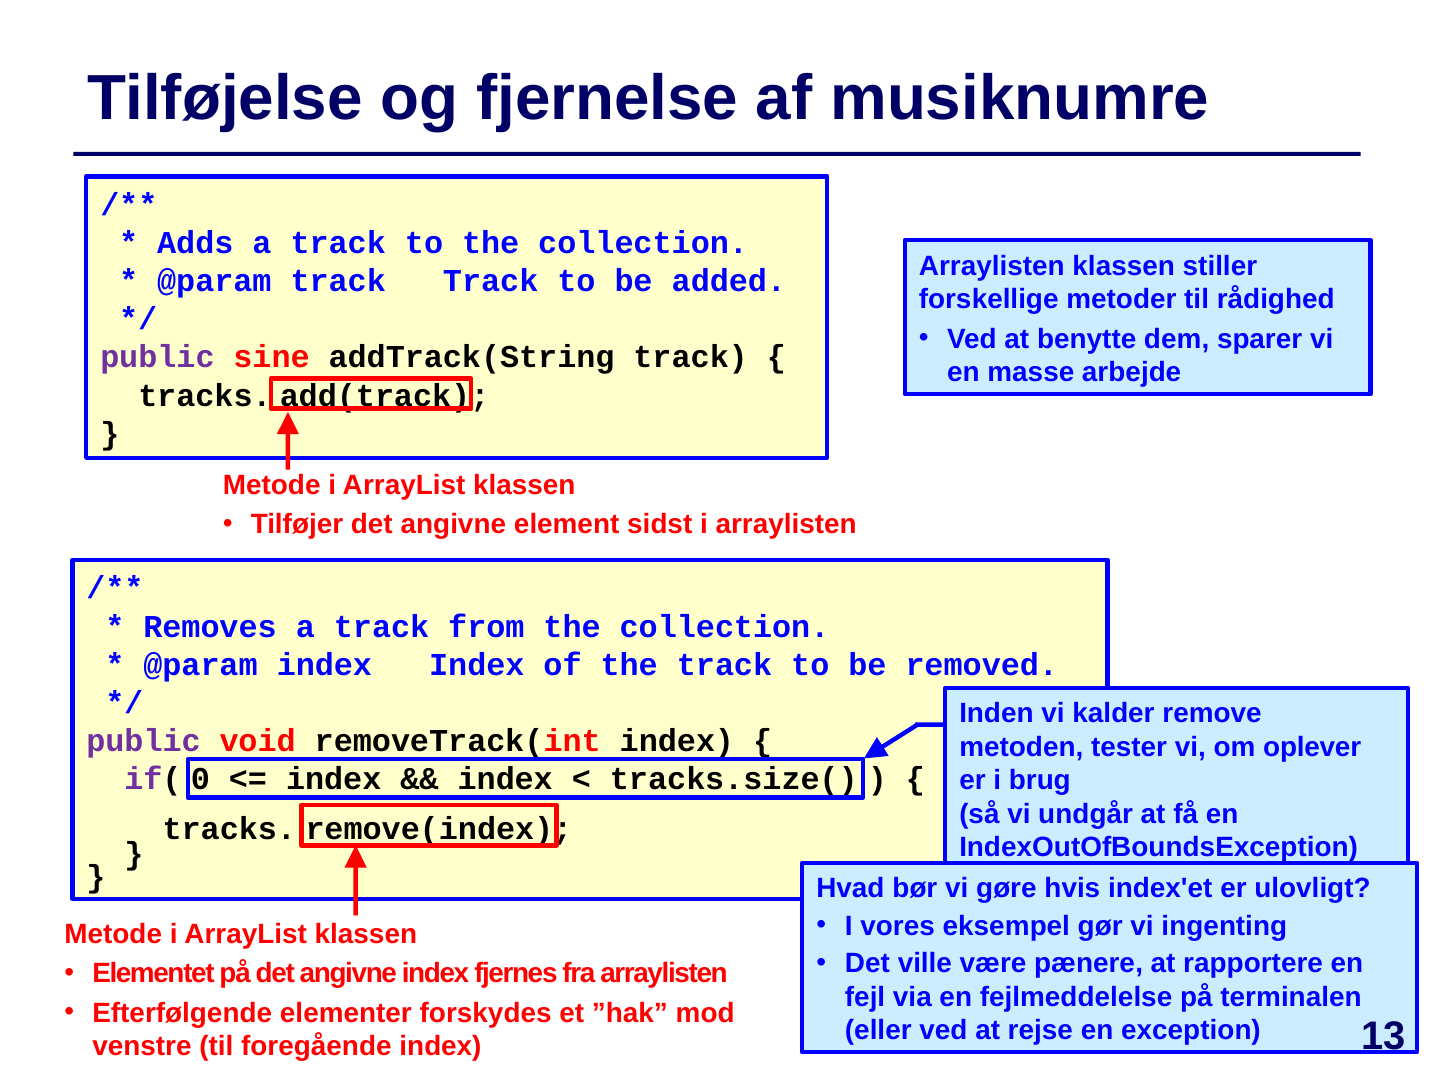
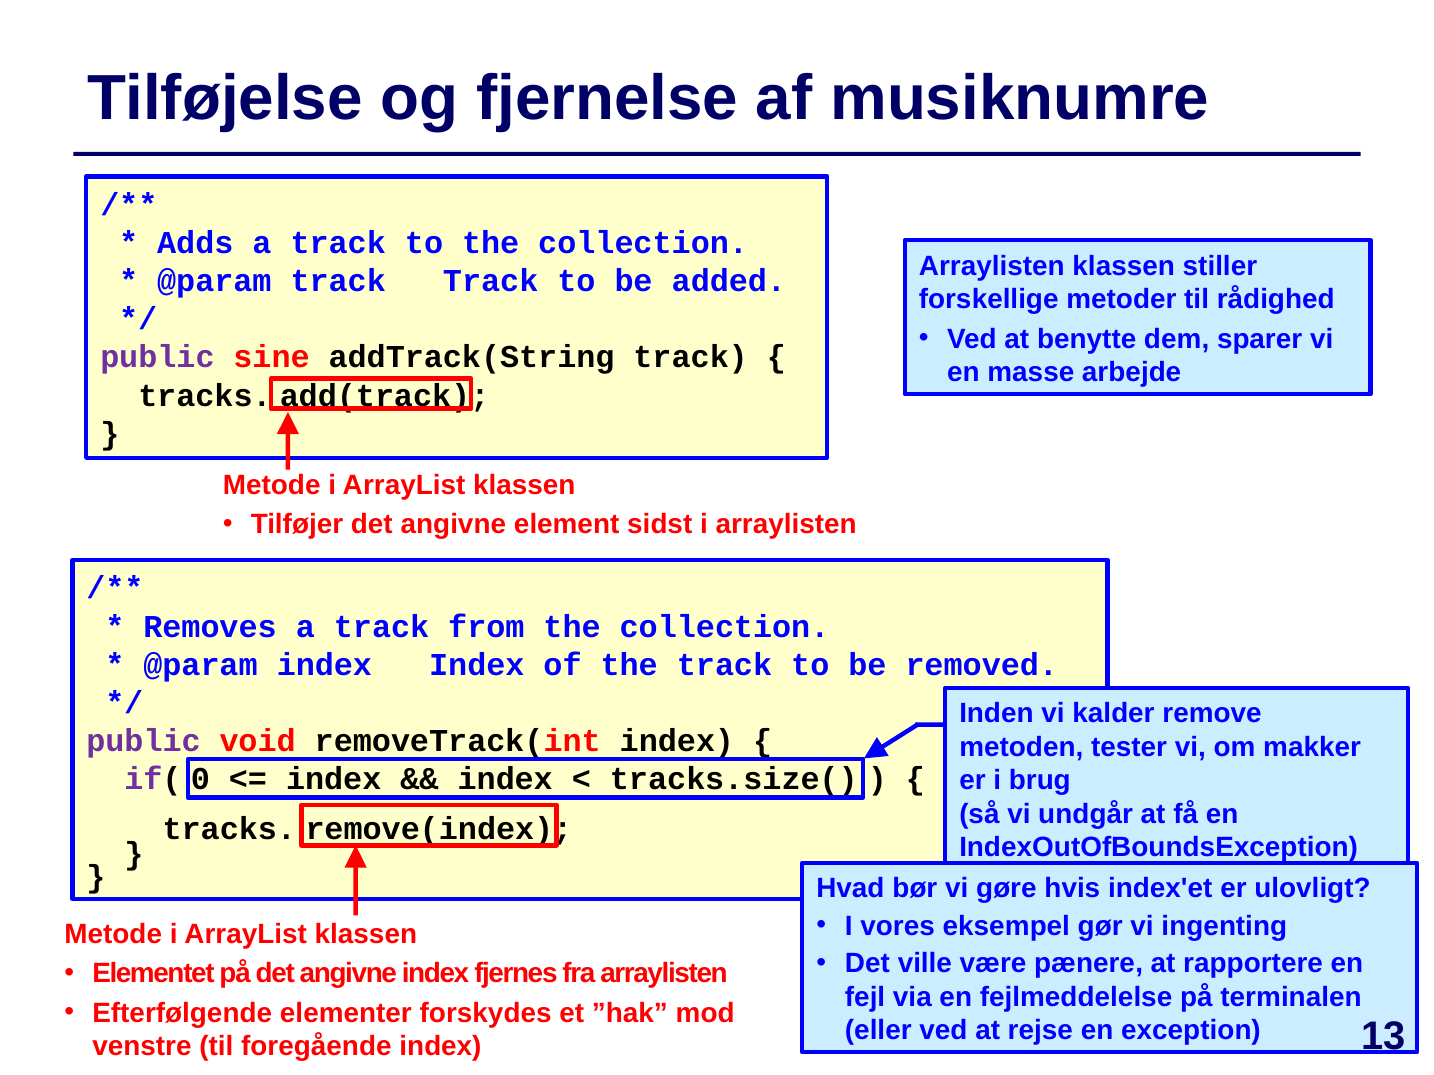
oplever: oplever -> makker
